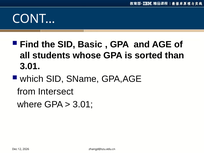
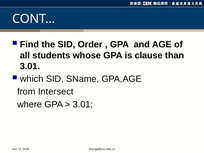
Basic: Basic -> Order
sorted: sorted -> clause
